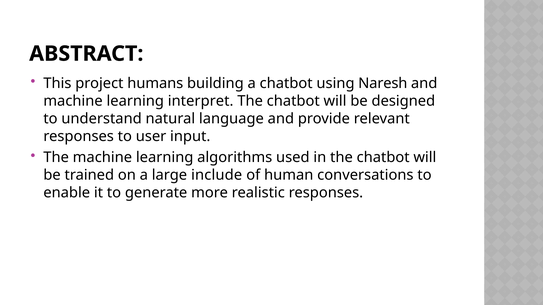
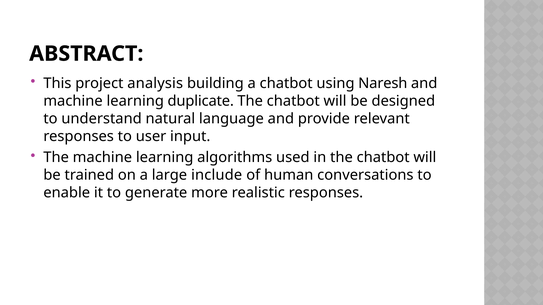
humans: humans -> analysis
interpret: interpret -> duplicate
